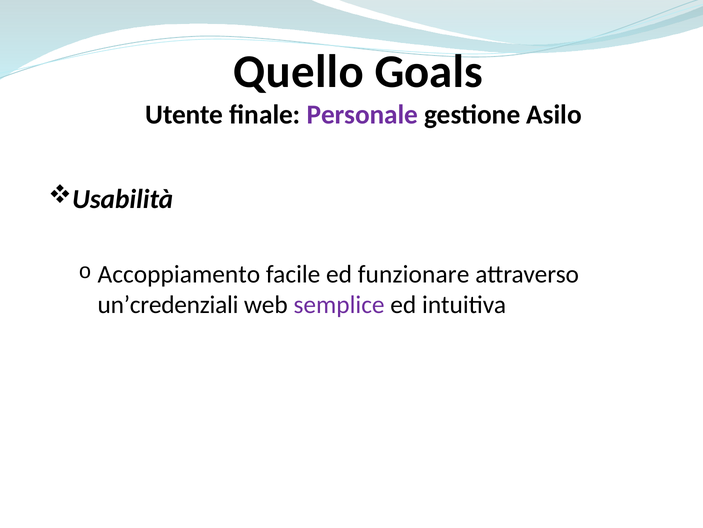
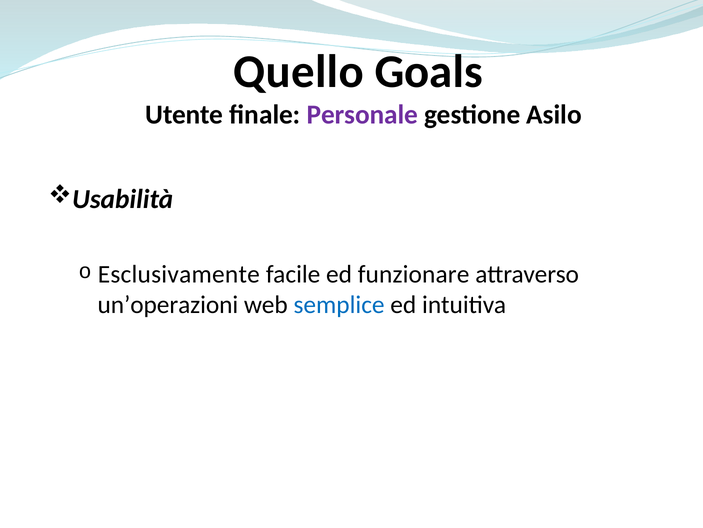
Accoppiamento: Accoppiamento -> Esclusivamente
un’credenziali: un’credenziali -> un’operazioni
semplice colour: purple -> blue
